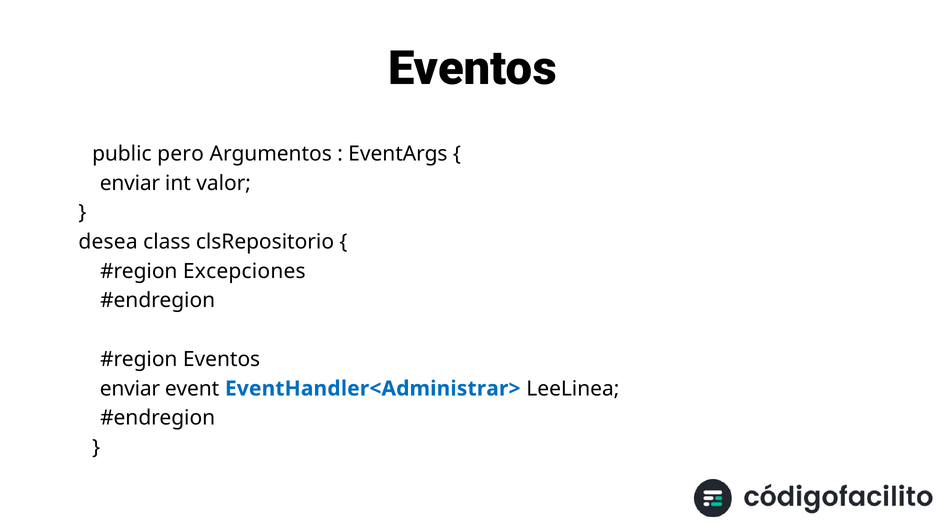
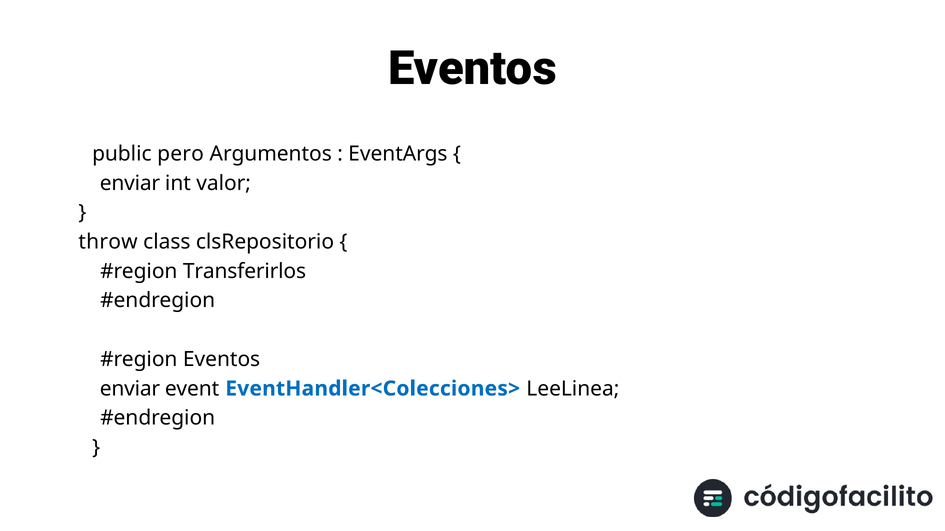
desea: desea -> throw
Excepciones: Excepciones -> Transferirlos
EventHandler<Administrar>: EventHandler<Administrar> -> EventHandler<Colecciones>
